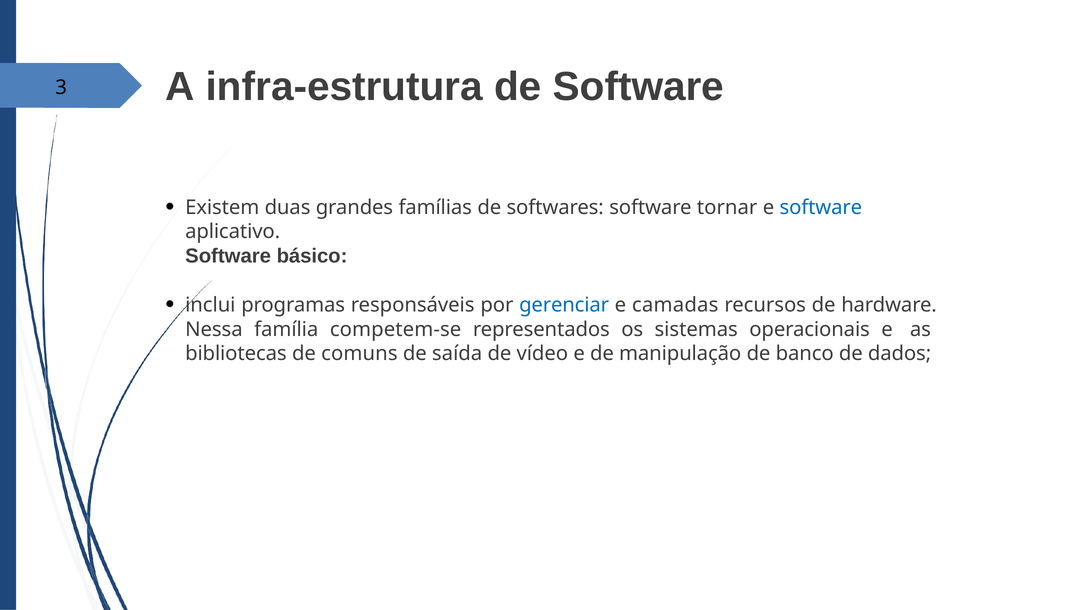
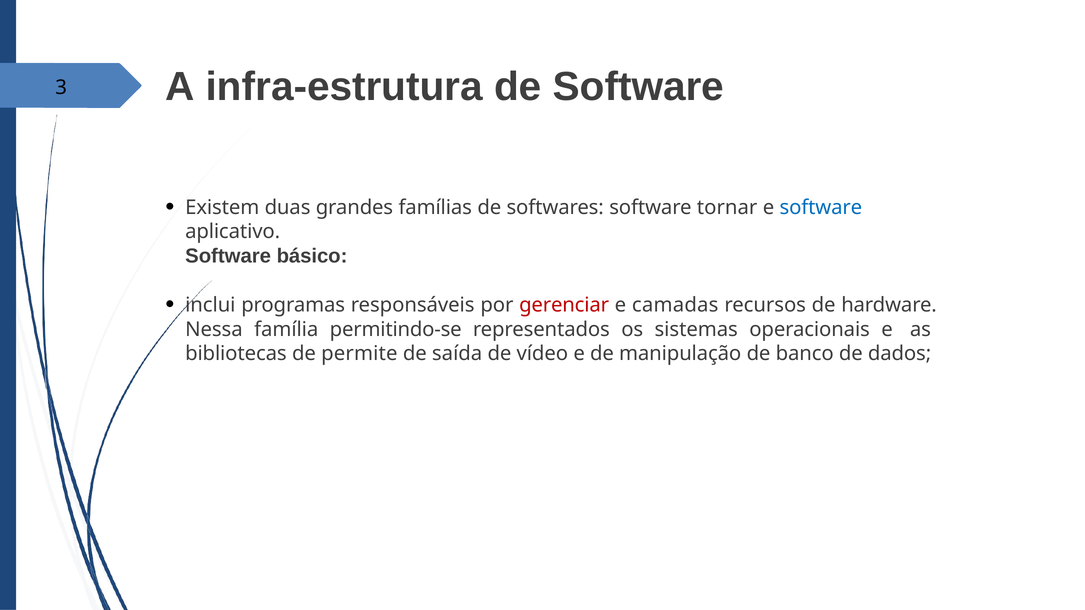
gerenciar colour: blue -> red
competem-se: competem-se -> permitindo-se
comuns: comuns -> permite
